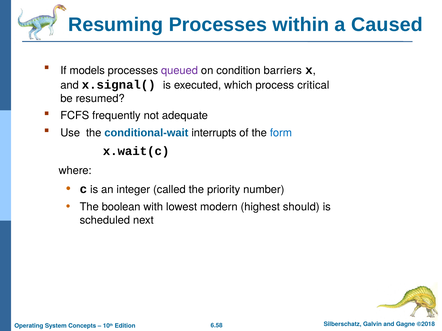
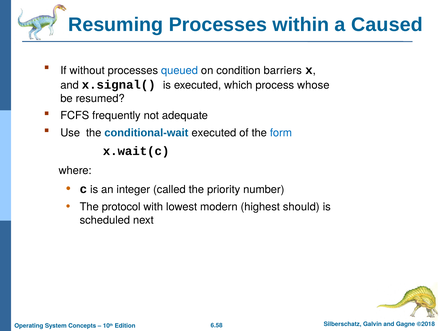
models: models -> without
queued colour: purple -> blue
critical: critical -> whose
conditional-wait interrupts: interrupts -> executed
boolean: boolean -> protocol
